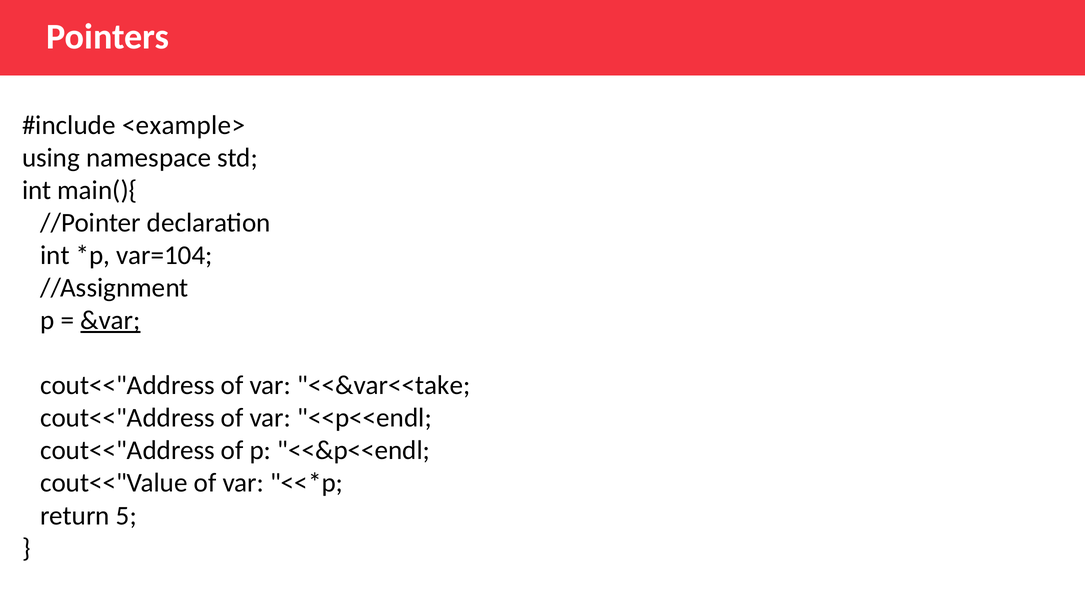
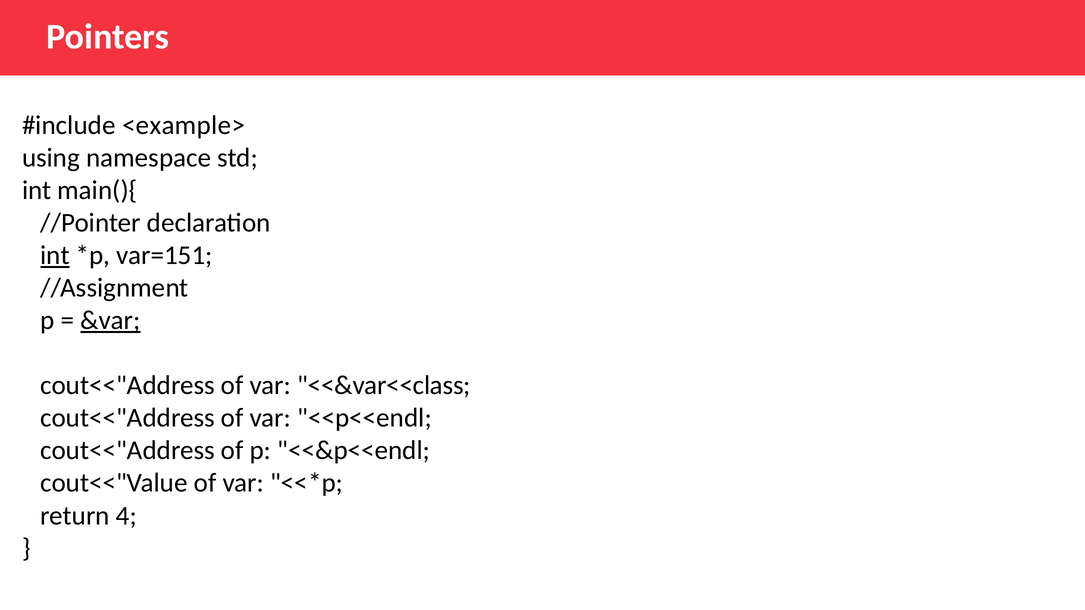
int at (55, 255) underline: none -> present
var=104: var=104 -> var=151
<<&var<<take: <<&var<<take -> <<&var<<class
5: 5 -> 4
